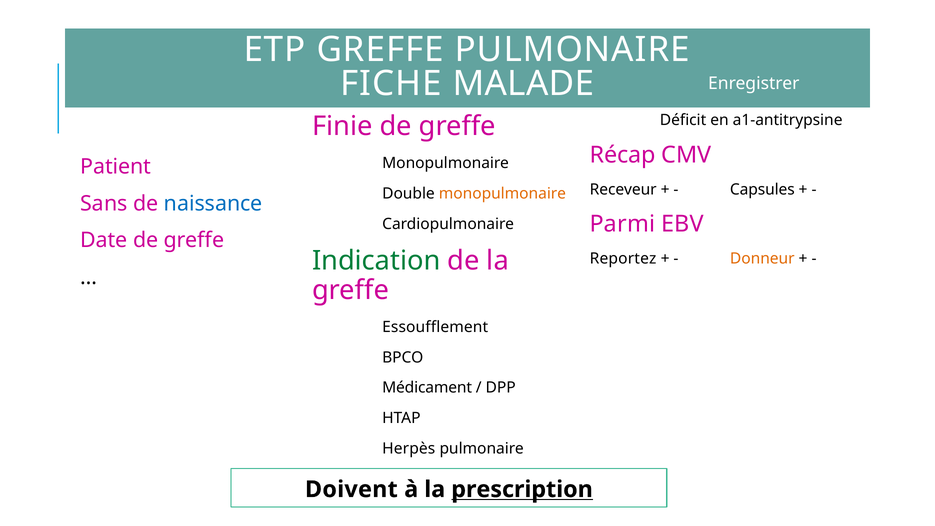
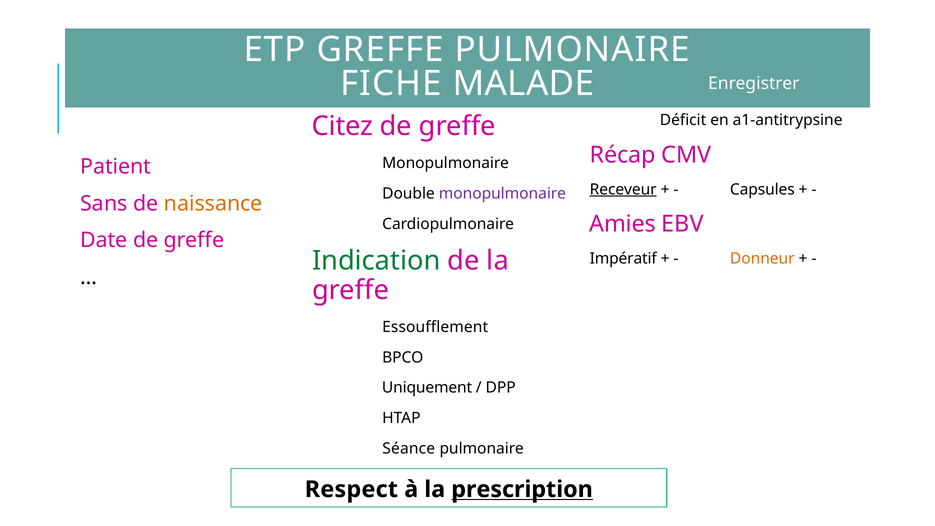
Finie: Finie -> Citez
Receveur underline: none -> present
monopulmonaire at (502, 194) colour: orange -> purple
naissance colour: blue -> orange
Parmi: Parmi -> Amies
Reportez: Reportez -> Impératif
Médicament: Médicament -> Uniquement
Herpès: Herpès -> Séance
Doivent: Doivent -> Respect
